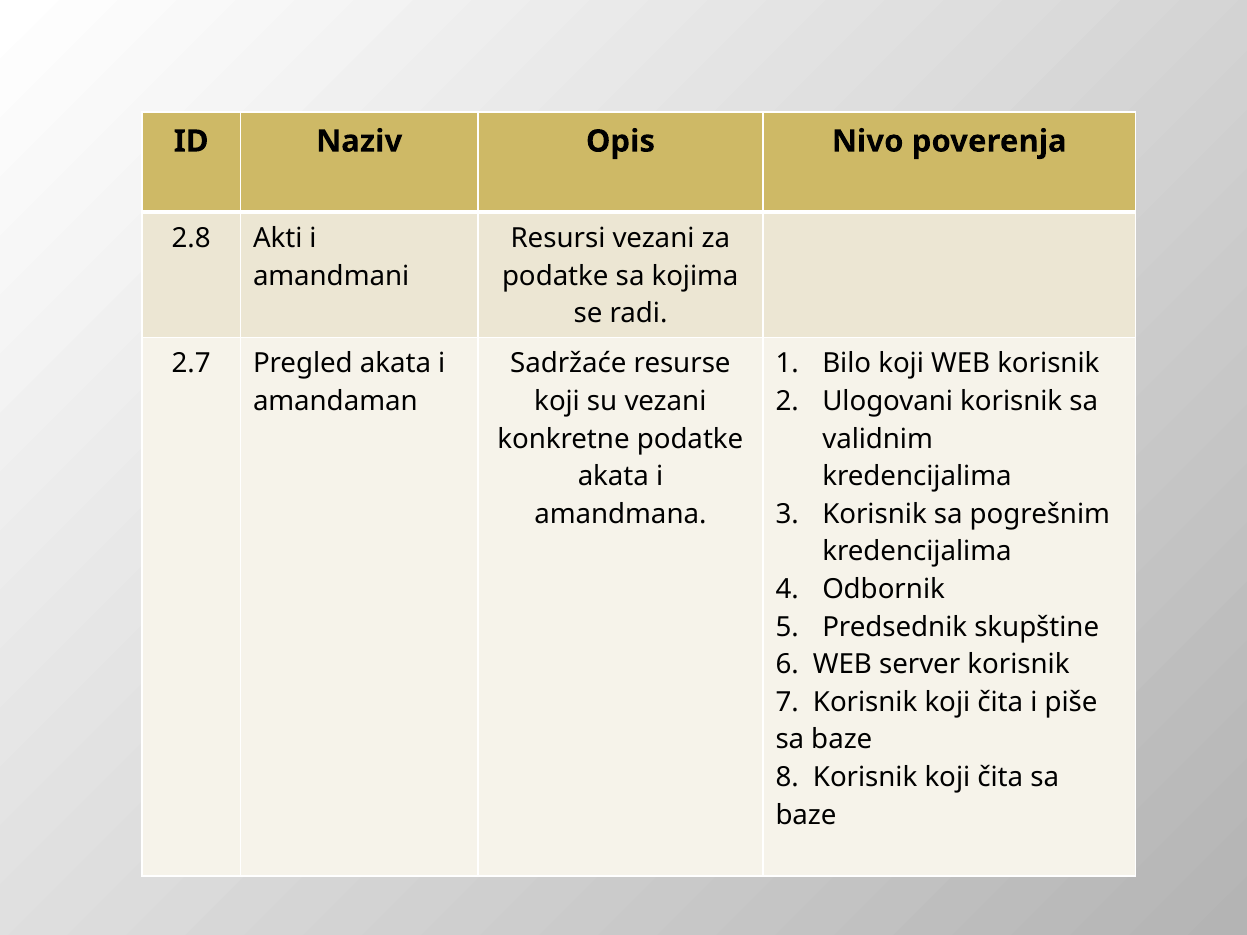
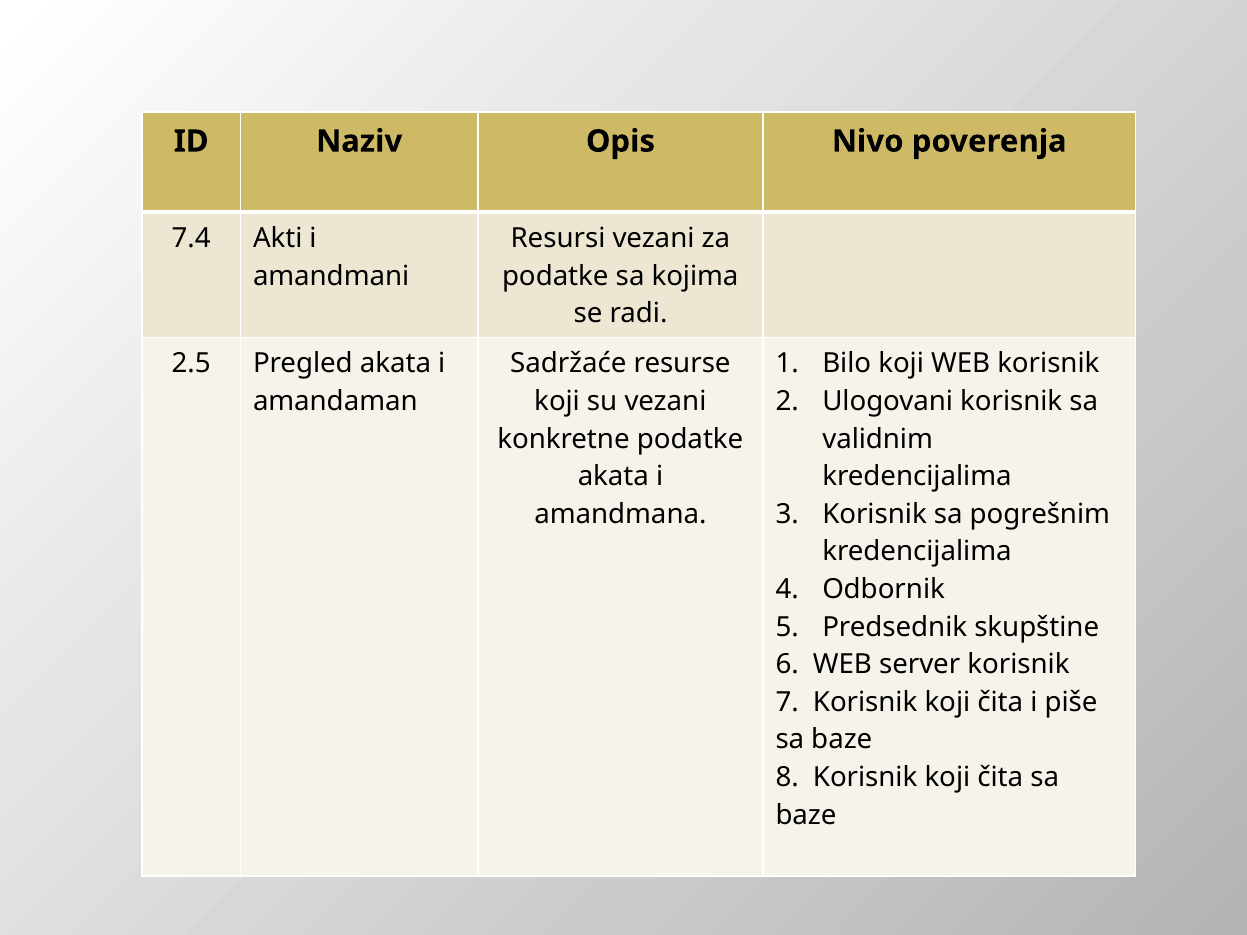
2.8: 2.8 -> 7.4
2.7: 2.7 -> 2.5
